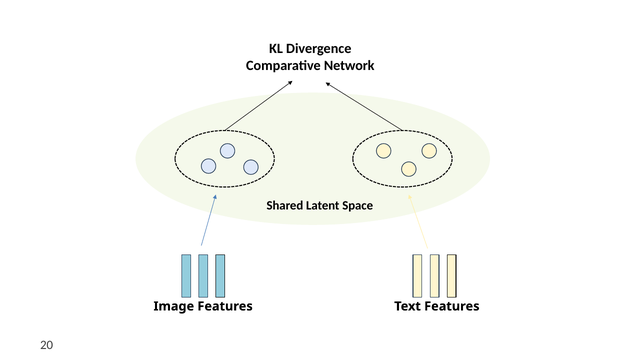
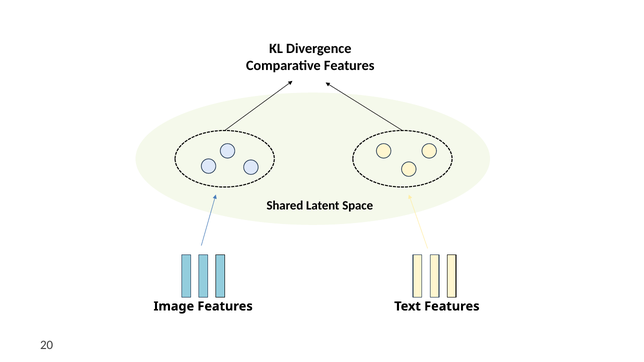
Comparative Network: Network -> Features
